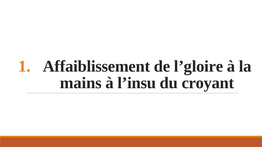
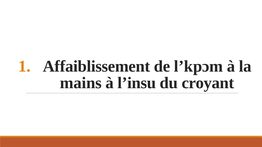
l’gloire: l’gloire -> l’kpɔm
